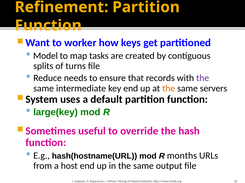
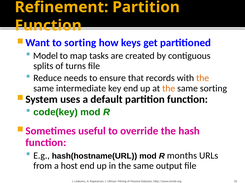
to worker: worker -> sorting
the at (203, 78) colour: purple -> orange
same servers: servers -> sorting
large(key: large(key -> code(key
